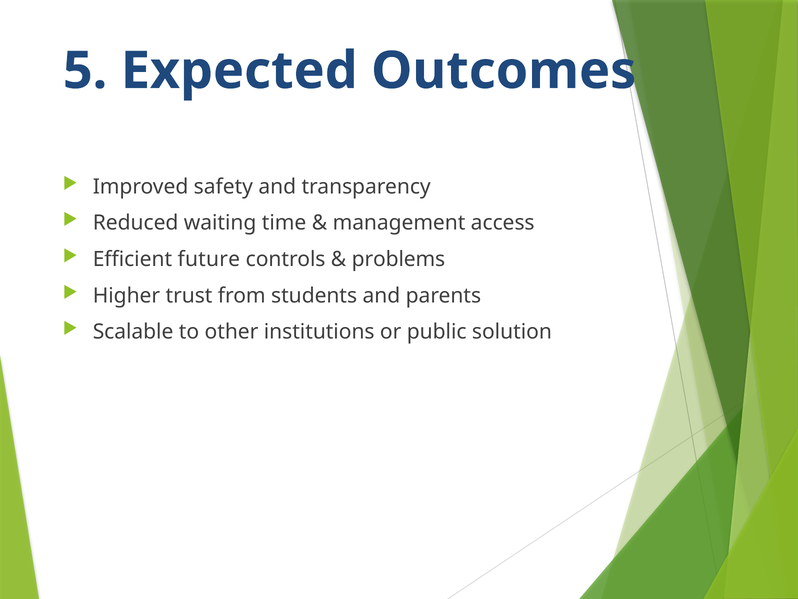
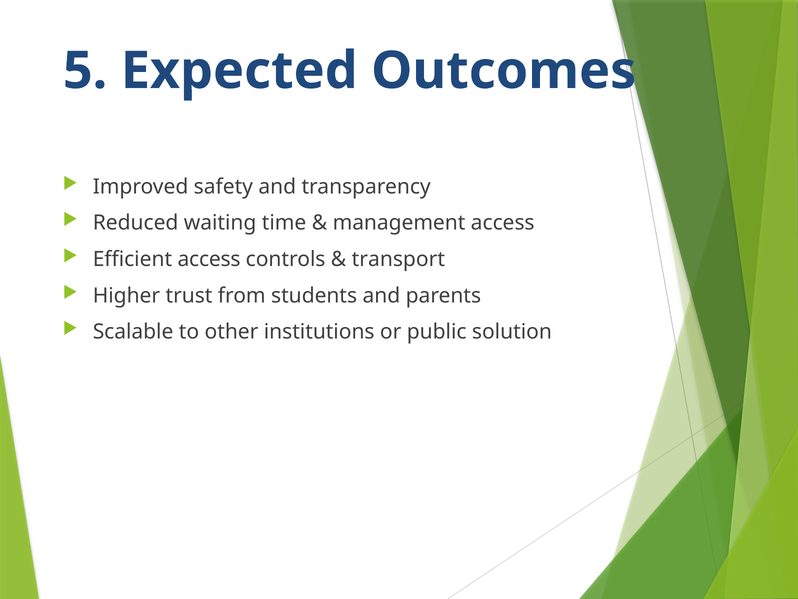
Efficient future: future -> access
problems: problems -> transport
